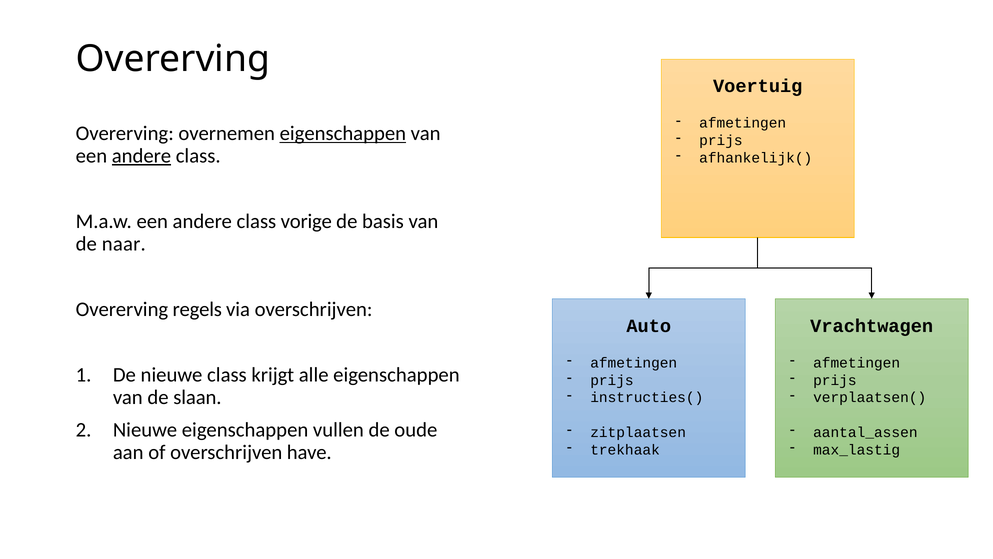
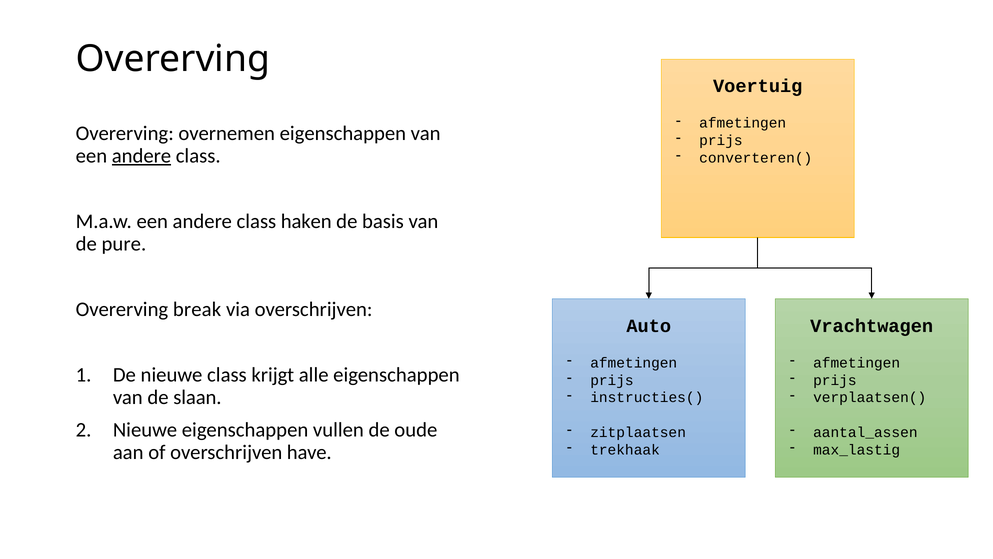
eigenschappen at (343, 133) underline: present -> none
afhankelijk(: afhankelijk( -> converteren(
vorige: vorige -> haken
naar: naar -> pure
regels: regels -> break
